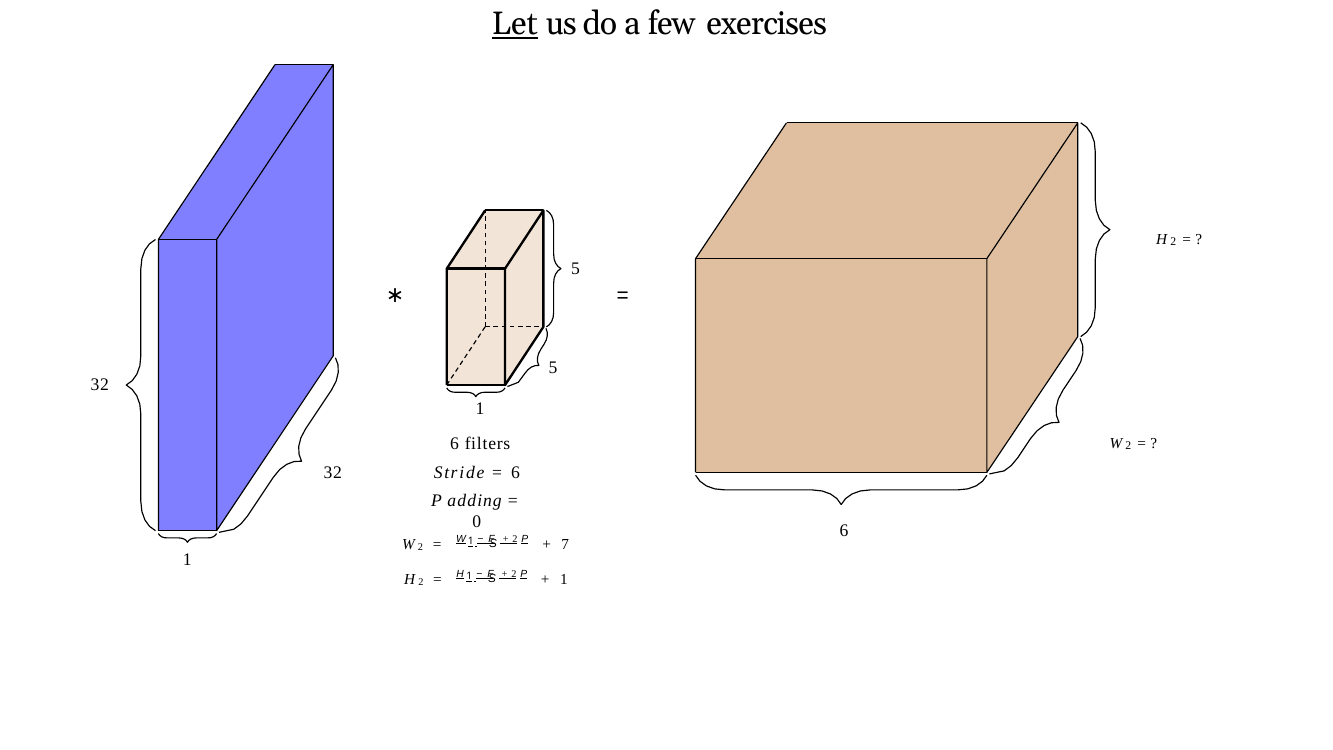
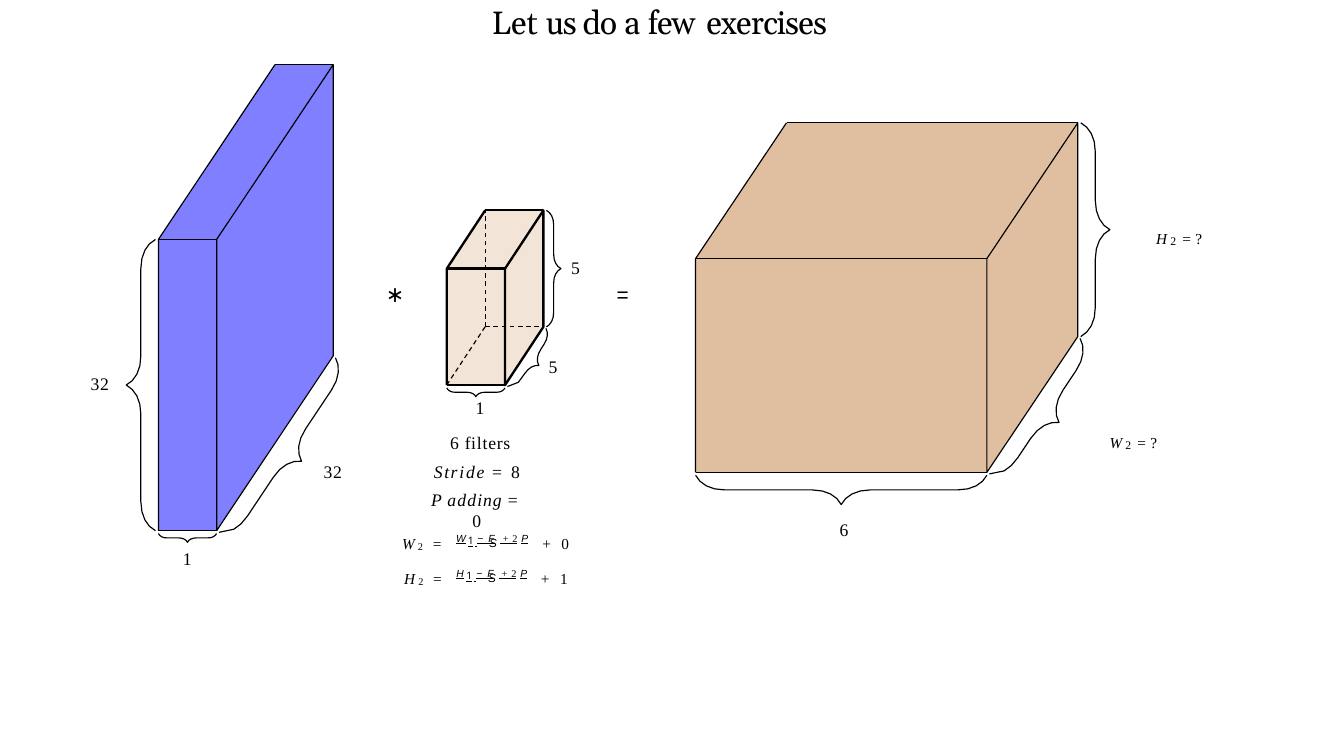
Let underline: present -> none
6 at (515, 473): 6 -> 8
7 at (565, 544): 7 -> 0
